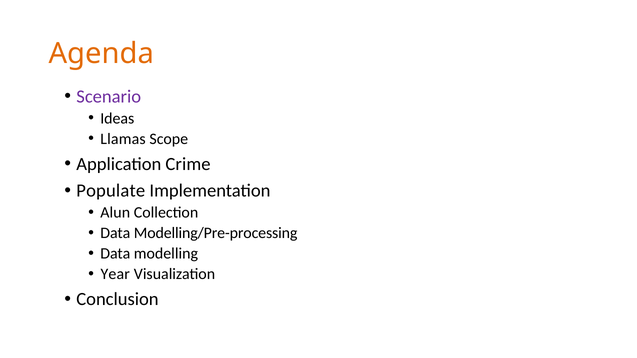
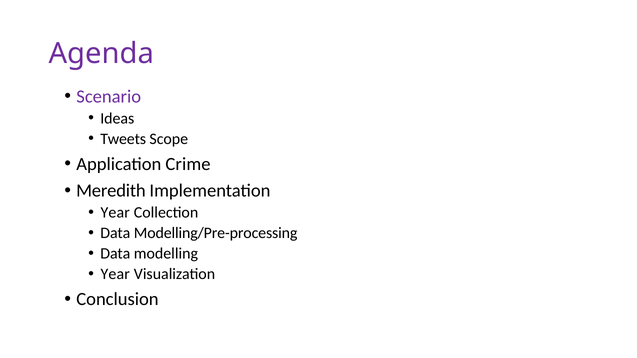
Agenda colour: orange -> purple
Llamas: Llamas -> Tweets
Populate: Populate -> Meredith
Alun at (115, 213): Alun -> Year
